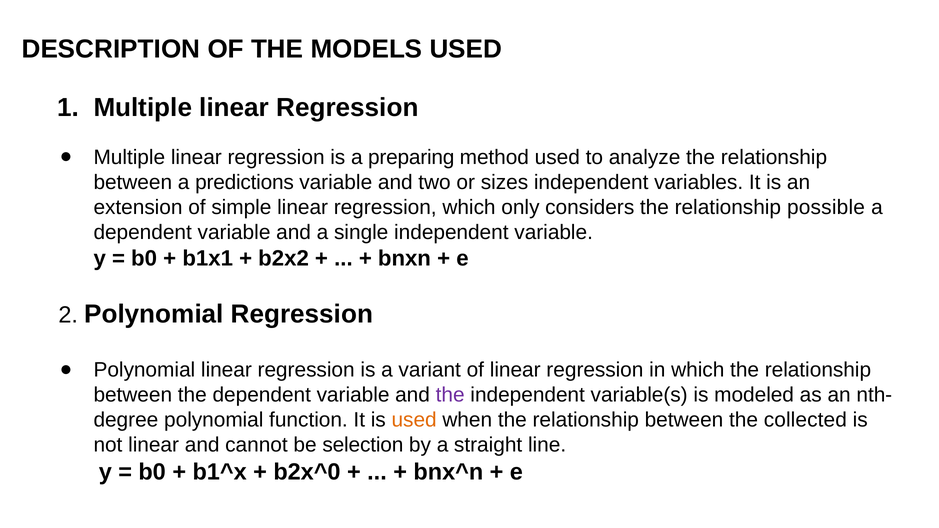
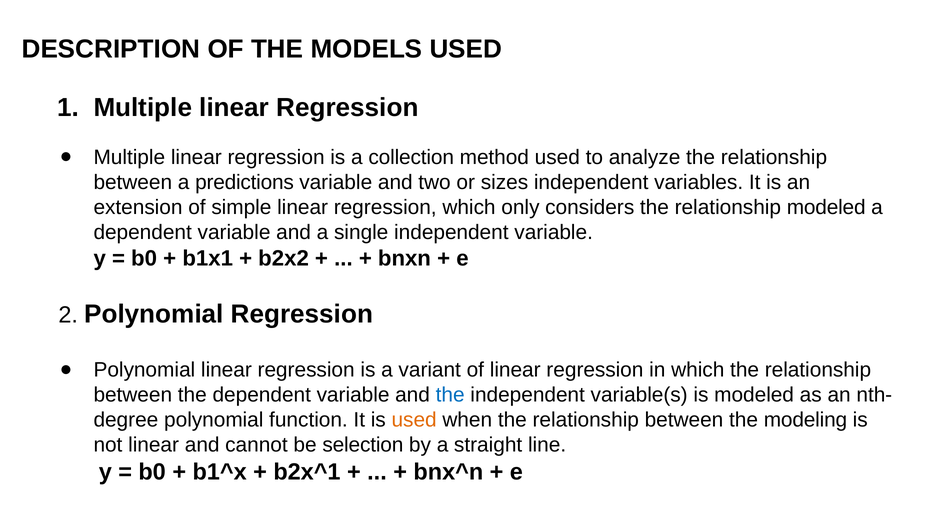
preparing: preparing -> collection
relationship possible: possible -> modeled
the at (450, 395) colour: purple -> blue
collected: collected -> modeling
b2x^0: b2x^0 -> b2x^1
